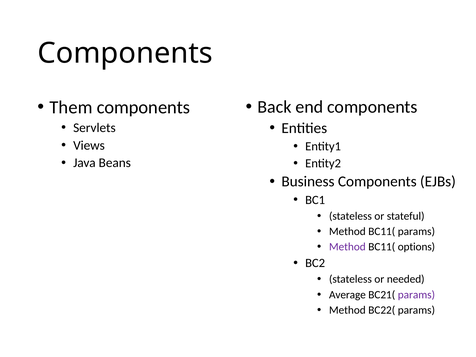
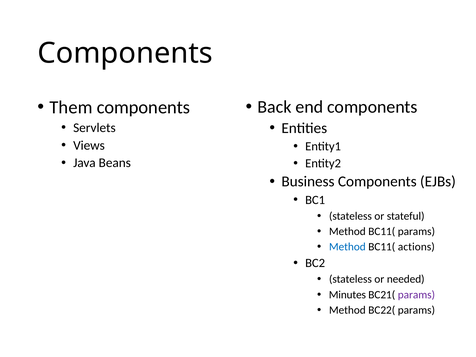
Method at (347, 247) colour: purple -> blue
options: options -> actions
Average: Average -> Minutes
